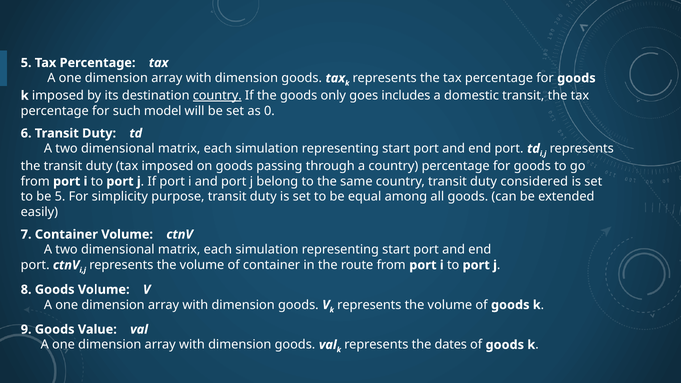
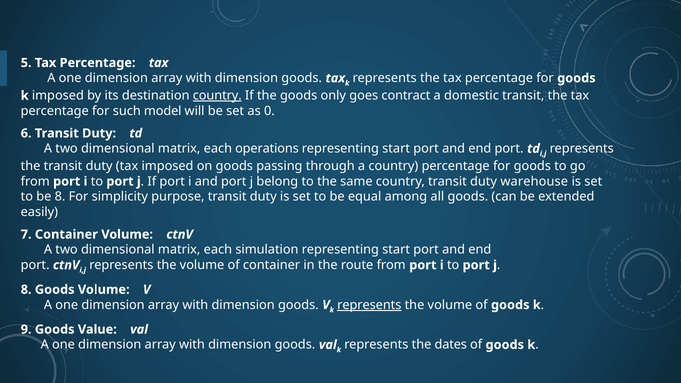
includes: includes -> contract
simulation at (267, 149): simulation -> operations
considered: considered -> warehouse
be 5: 5 -> 8
represents at (369, 305) underline: none -> present
